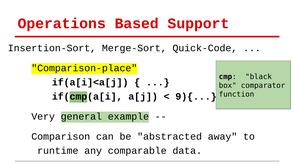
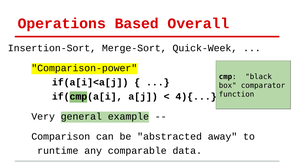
Support: Support -> Overall
Quick-Code: Quick-Code -> Quick-Week
Comparison-place: Comparison-place -> Comparison-power
9){: 9){ -> 4){
